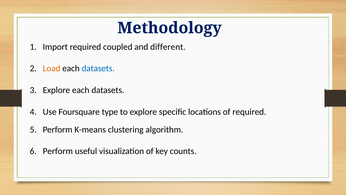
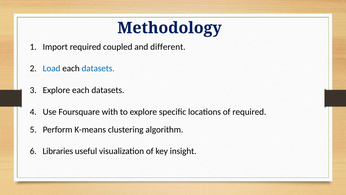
Load colour: orange -> blue
type: type -> with
Perform at (58, 151): Perform -> Libraries
counts: counts -> insight
